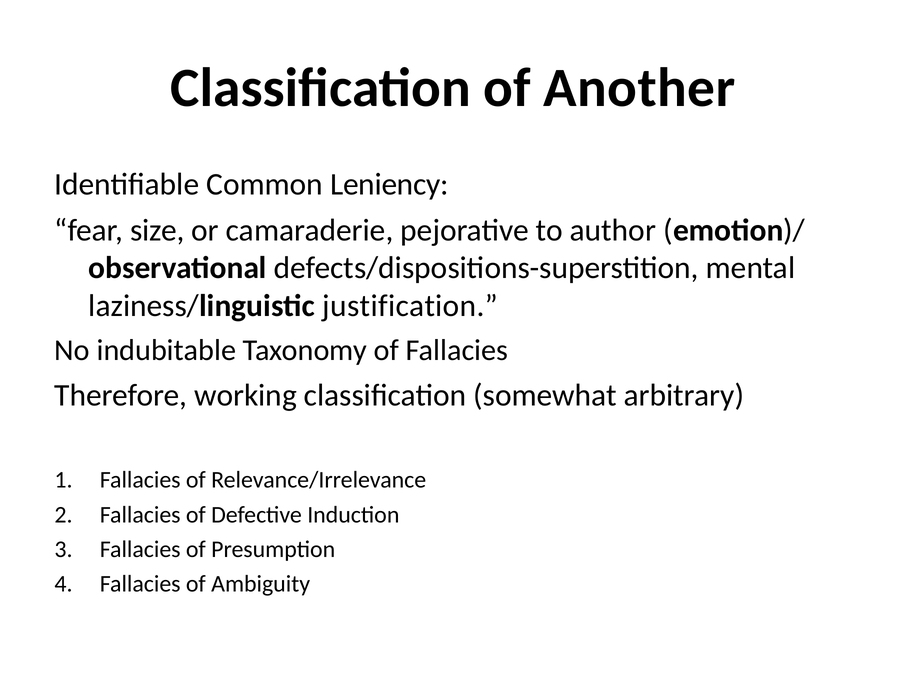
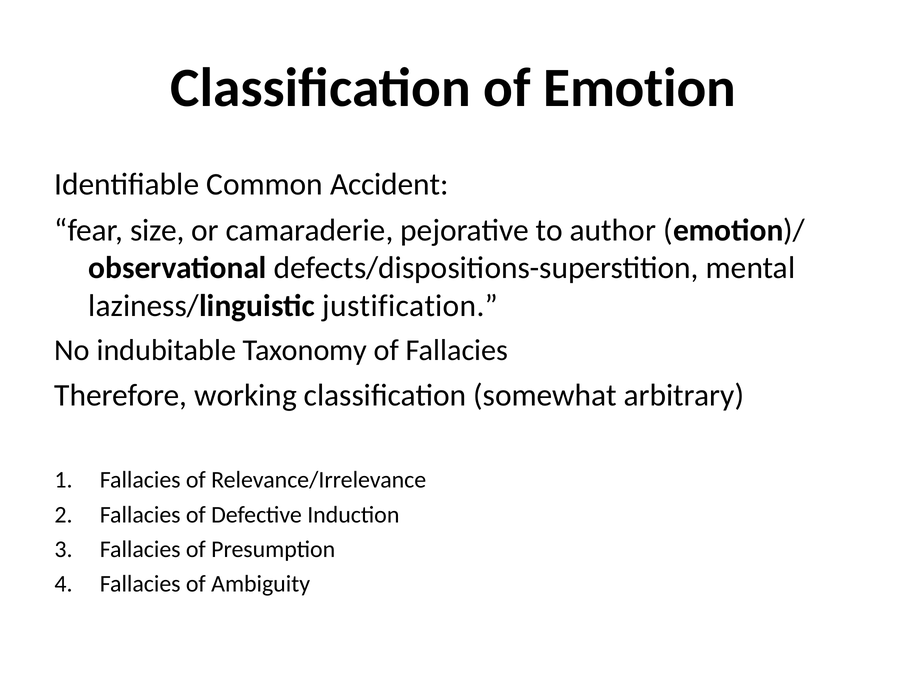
Another: Another -> Emotion
Leniency: Leniency -> Accident
